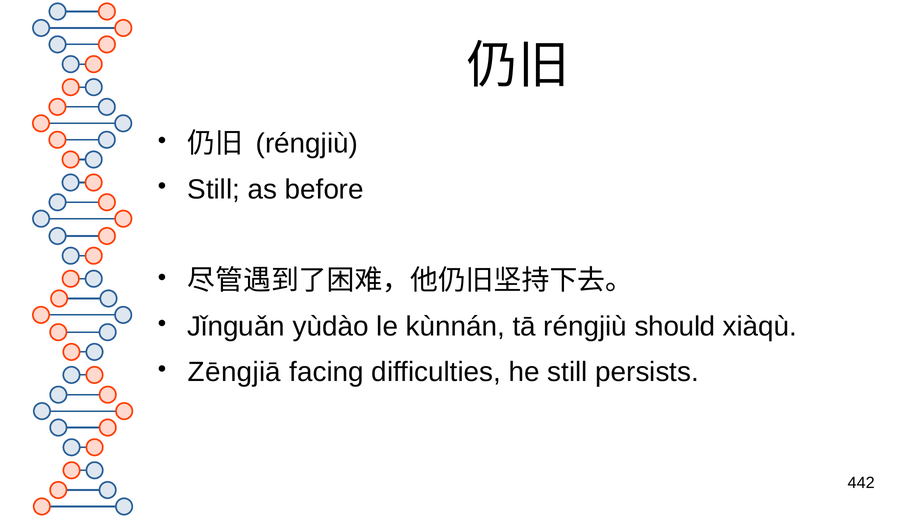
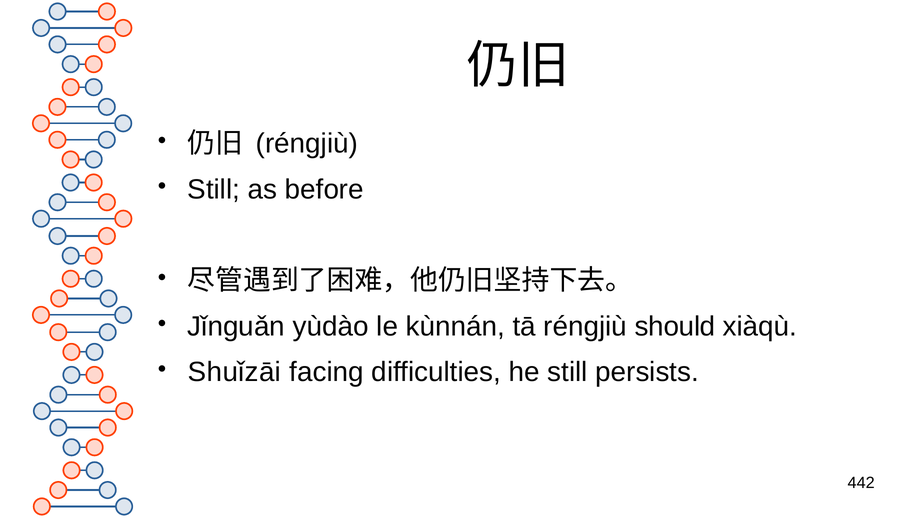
Zēngjiā: Zēngjiā -> Shuǐzāi
